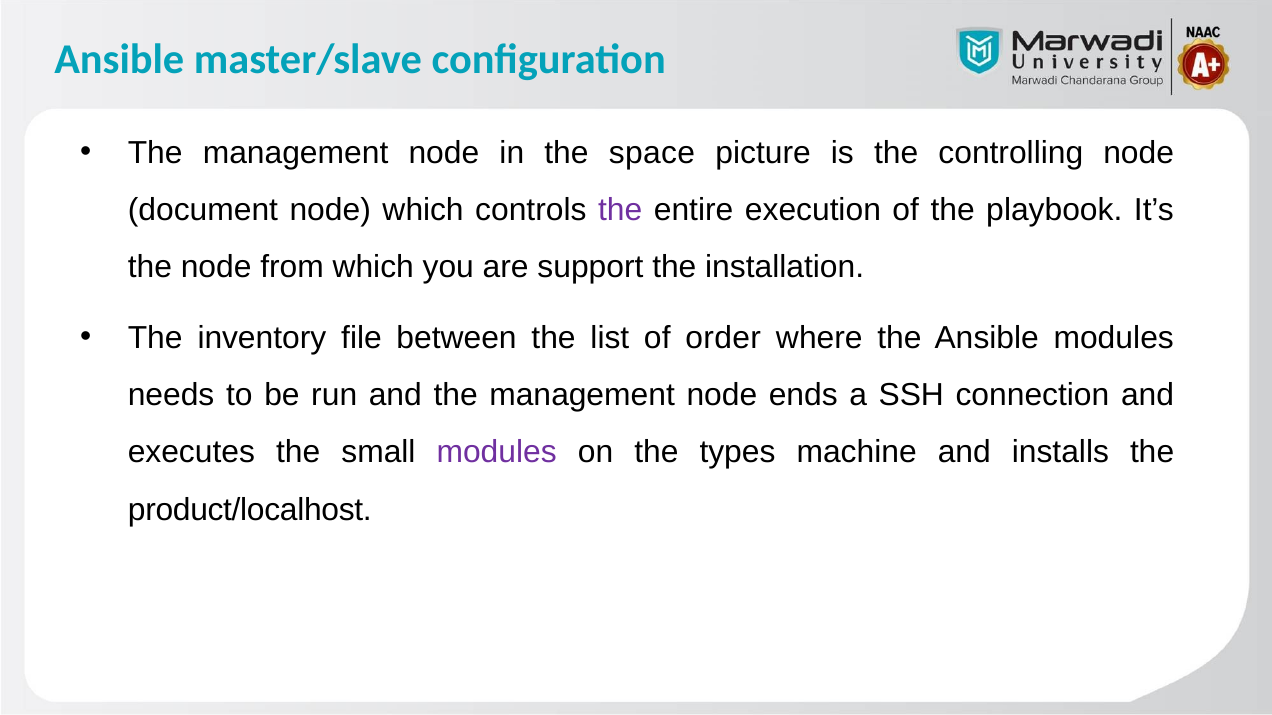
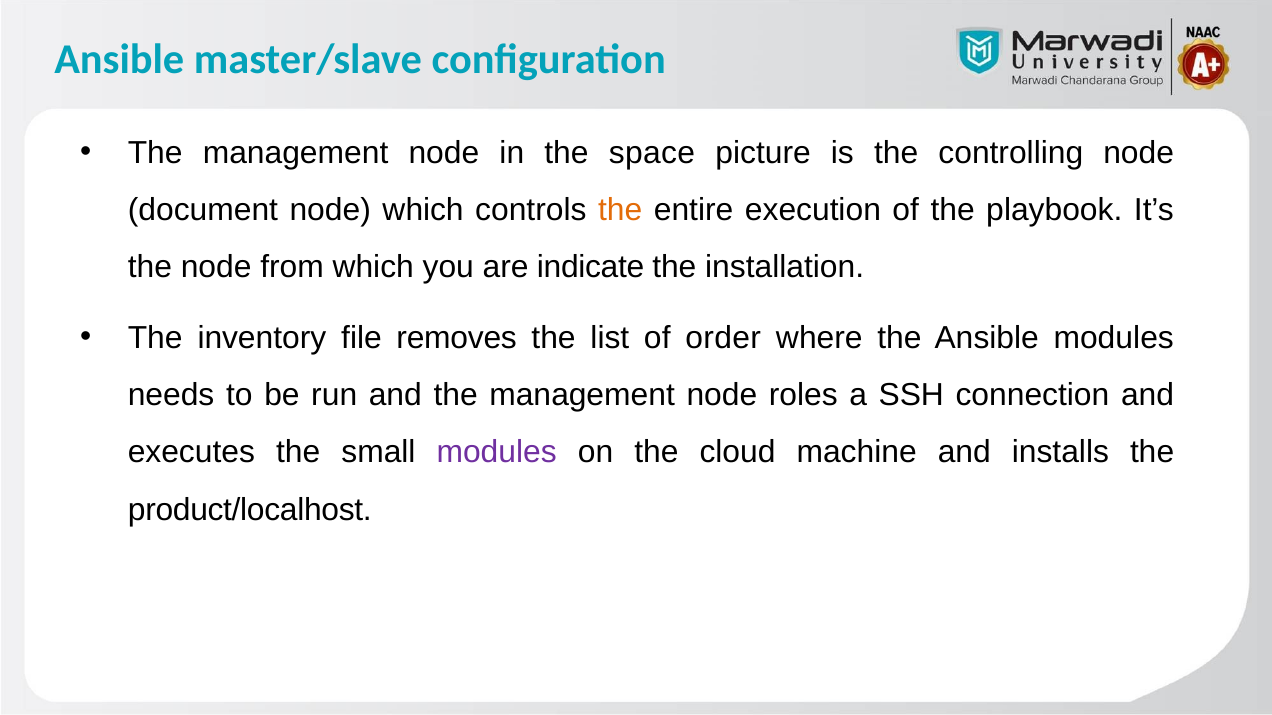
the at (620, 210) colour: purple -> orange
support: support -> indicate
between: between -> removes
ends: ends -> roles
types: types -> cloud
